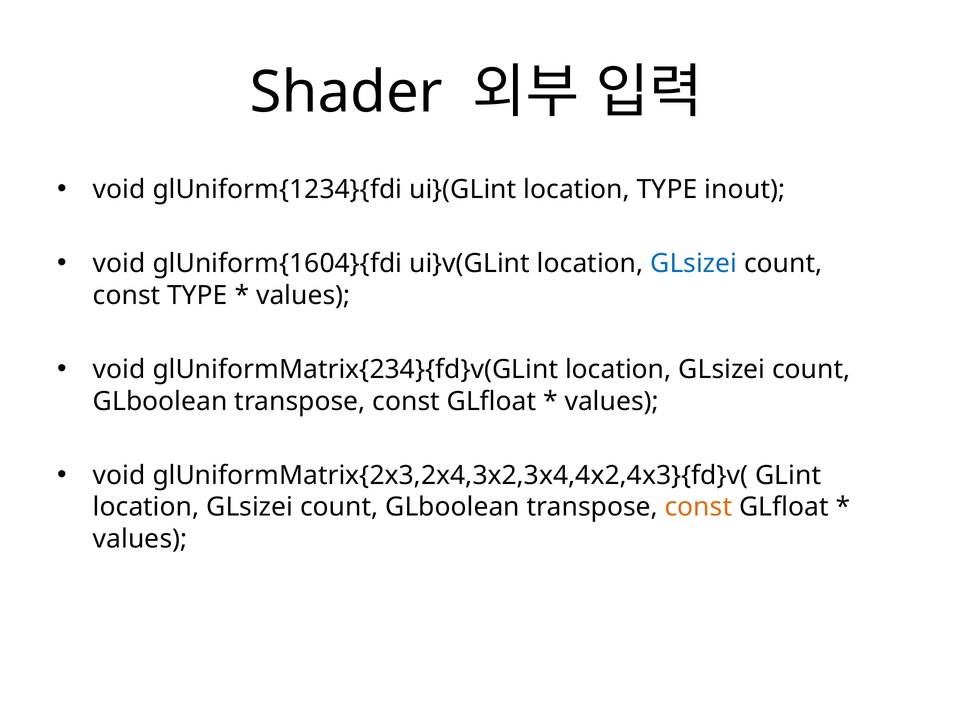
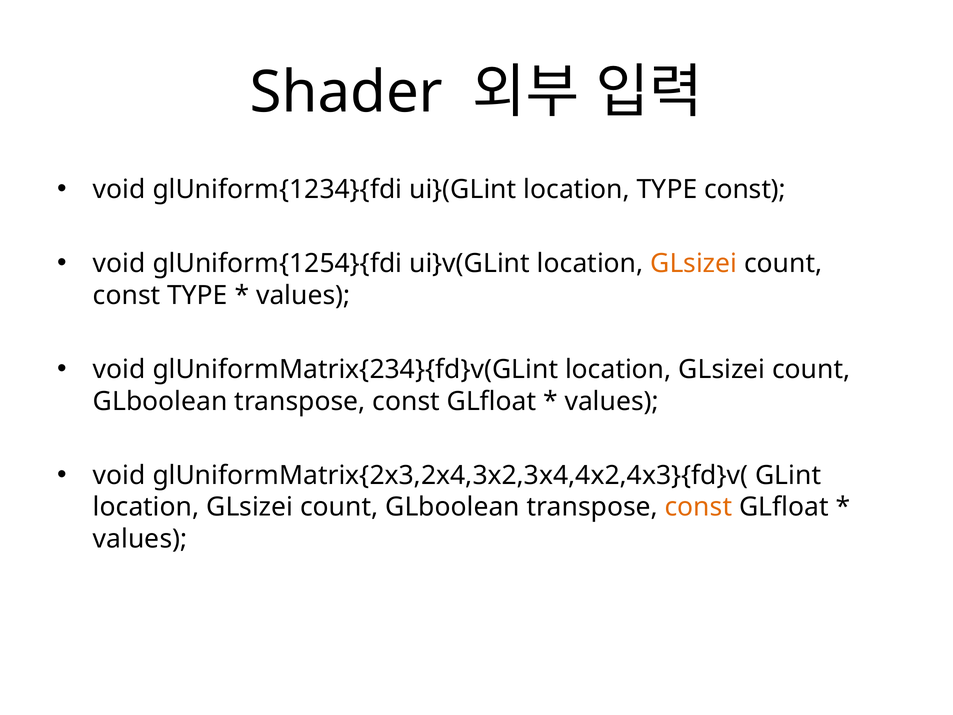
TYPE inout: inout -> const
glUniform{1604}{fdi: glUniform{1604}{fdi -> glUniform{1254}{fdi
GLsizei at (694, 263) colour: blue -> orange
